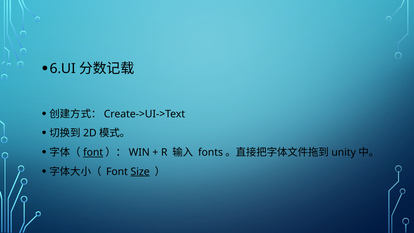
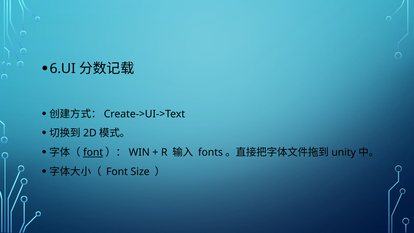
Size underline: present -> none
